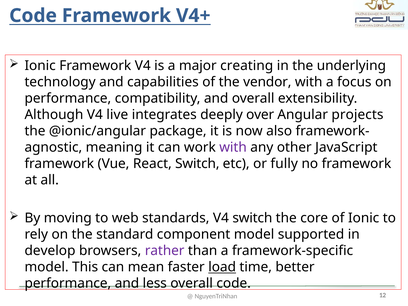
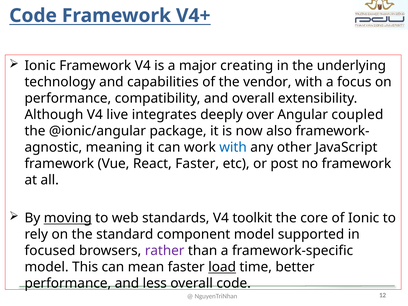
projects: projects -> coupled
with at (233, 147) colour: purple -> blue
React Switch: Switch -> Faster
fully: fully -> post
moving underline: none -> present
V4 switch: switch -> toolkit
develop: develop -> focused
